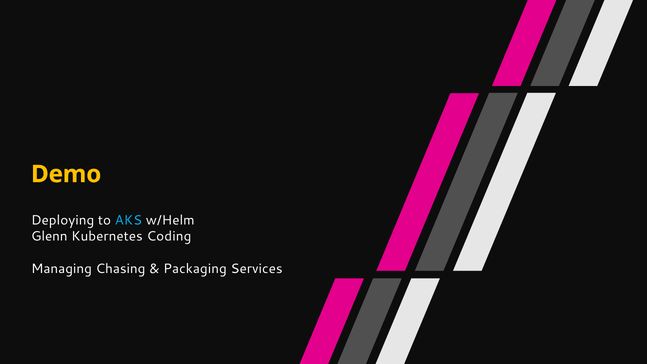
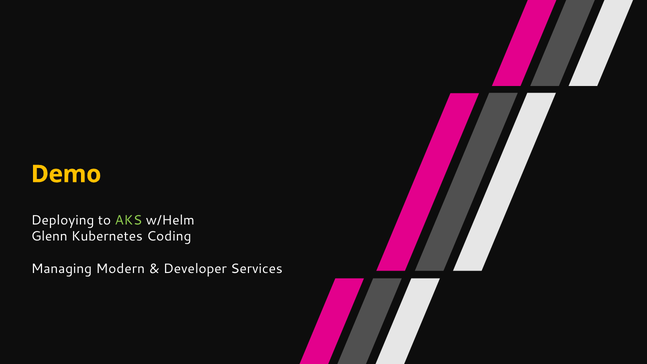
AKS colour: light blue -> light green
Chasing: Chasing -> Modern
Packaging: Packaging -> Developer
